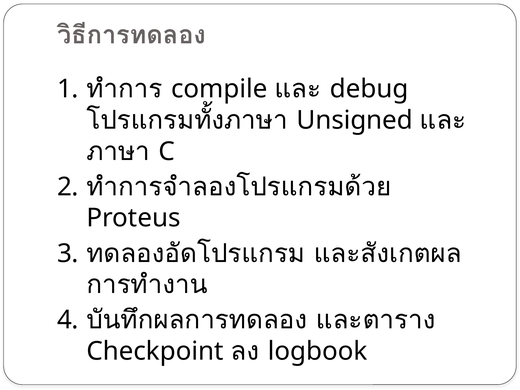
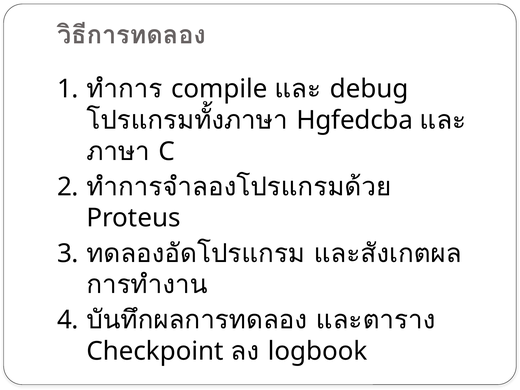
Unsigned: Unsigned -> Hgfedcba
